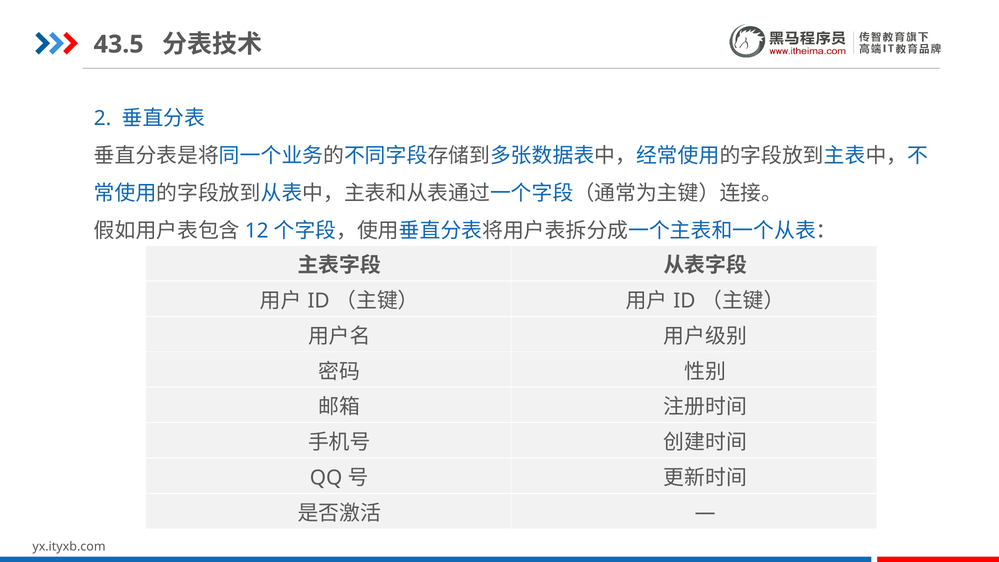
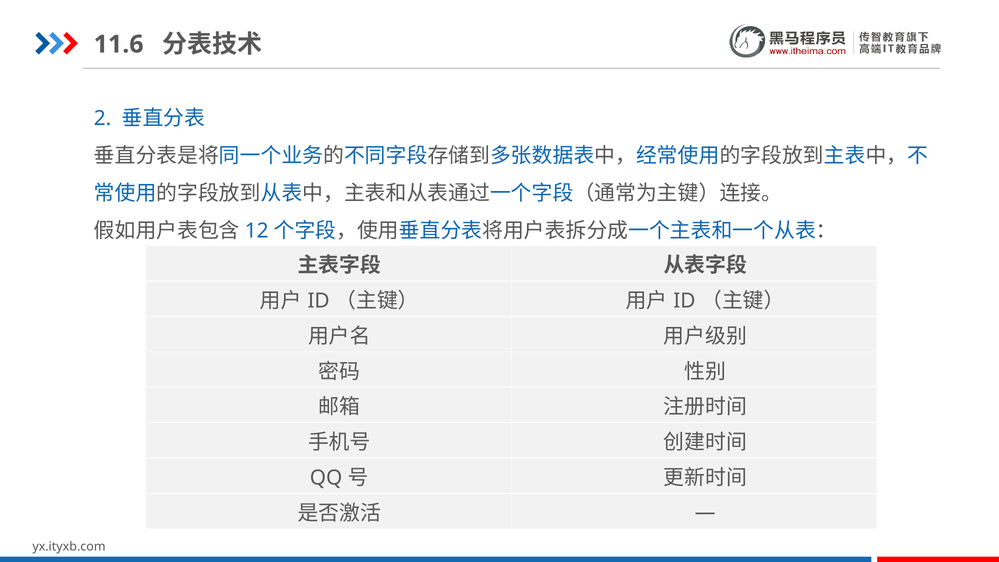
43.5: 43.5 -> 11.6
